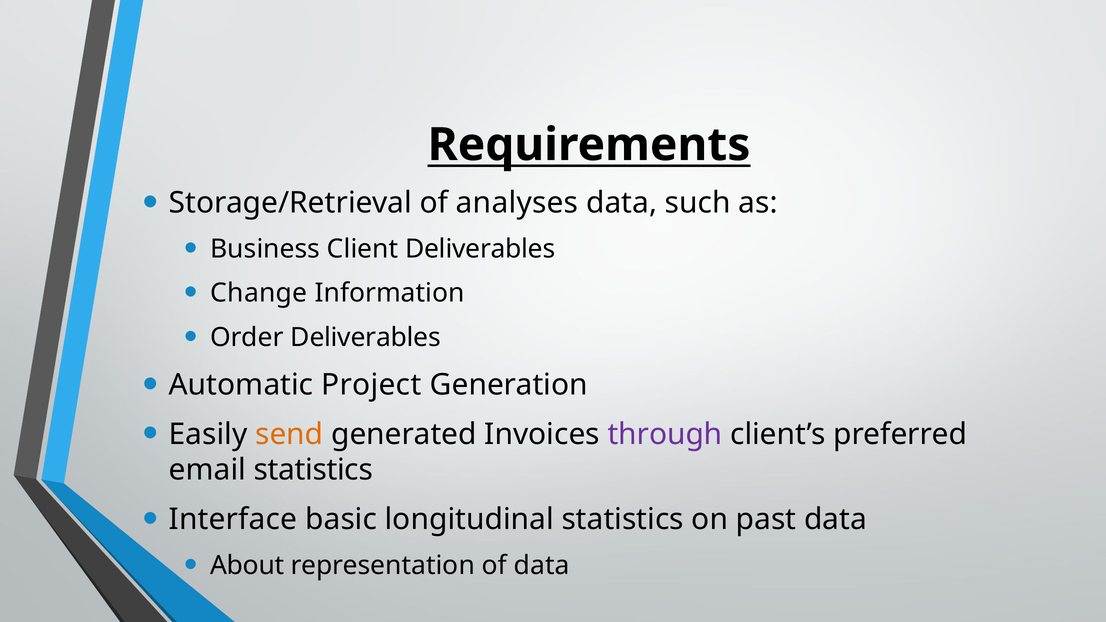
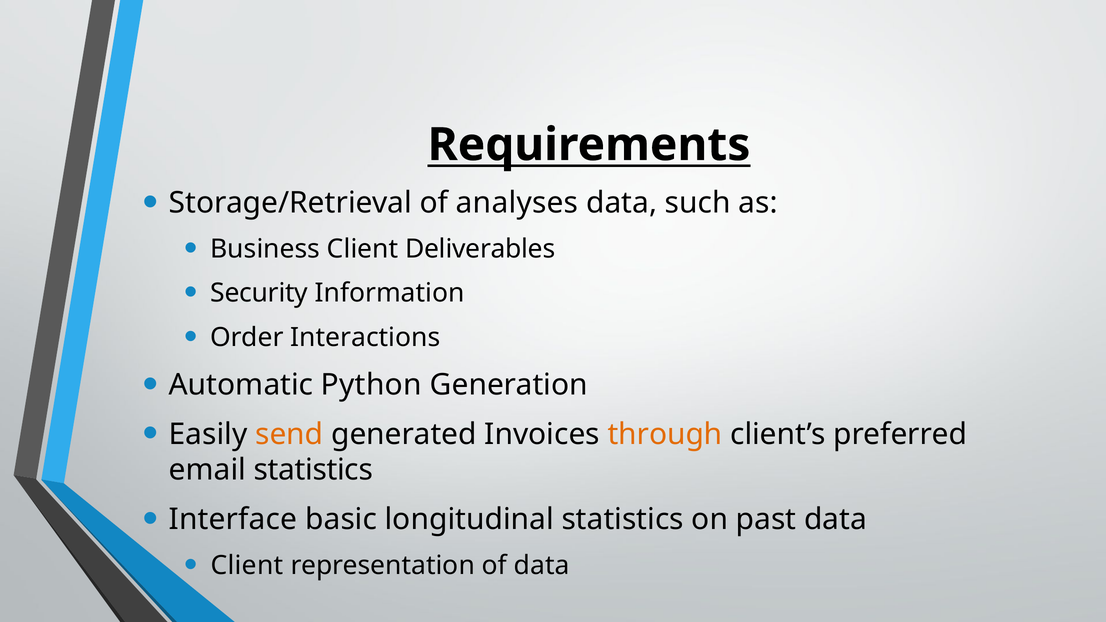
Change: Change -> Security
Order Deliverables: Deliverables -> Interactions
Project: Project -> Python
through colour: purple -> orange
About at (247, 566): About -> Client
